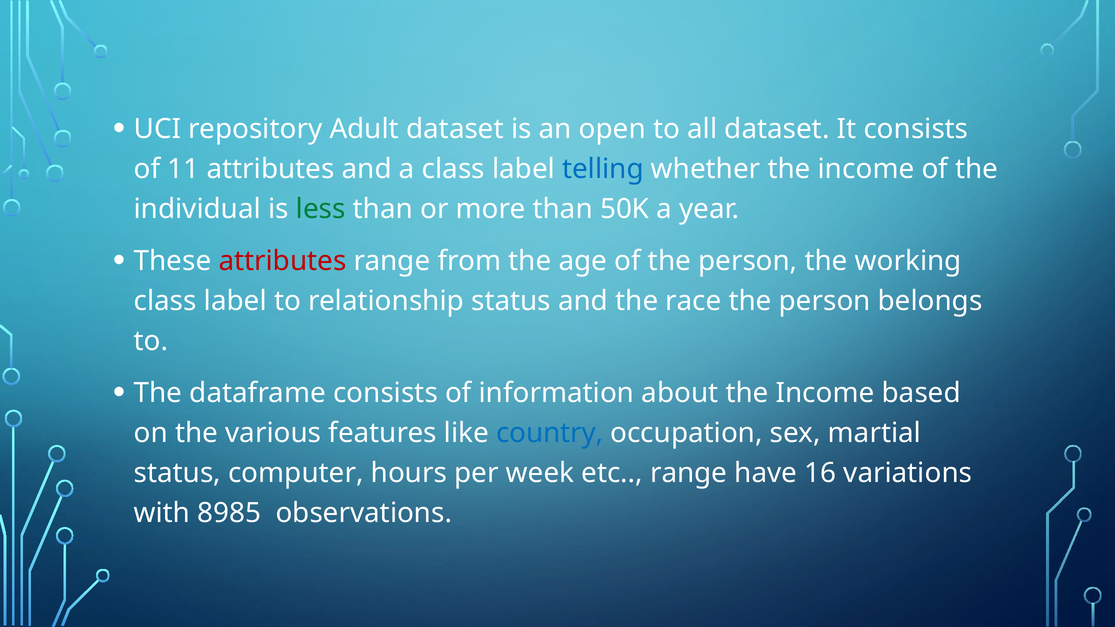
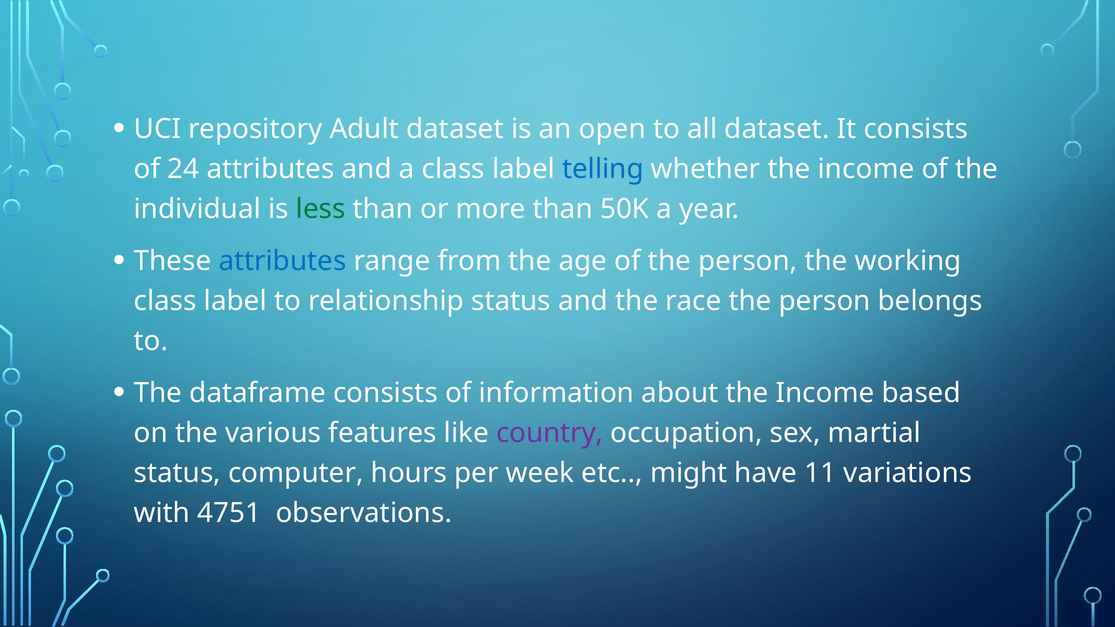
11: 11 -> 24
attributes at (282, 261) colour: red -> blue
country colour: blue -> purple
etc range: range -> might
16: 16 -> 11
8985: 8985 -> 4751
